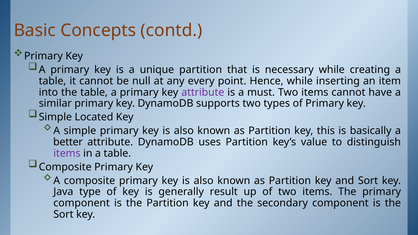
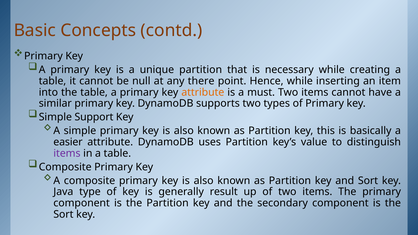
every: every -> there
attribute at (203, 92) colour: purple -> orange
Located: Located -> Support
better: better -> easier
